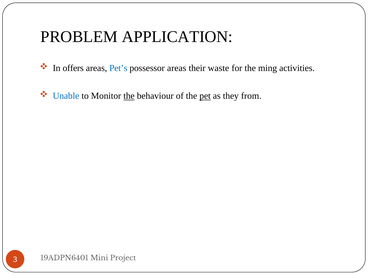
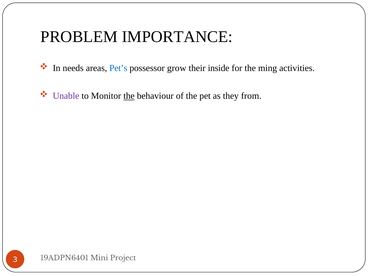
APPLICATION: APPLICATION -> IMPORTANCE
offers: offers -> needs
possessor areas: areas -> grow
waste: waste -> inside
Unable colour: blue -> purple
pet underline: present -> none
